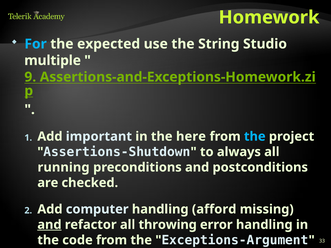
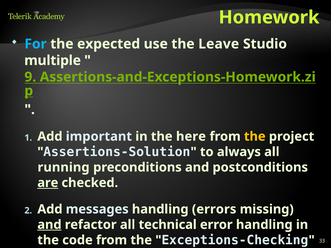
String: String -> Leave
the at (255, 137) colour: light blue -> yellow
Assertions-Shutdown: Assertions-Shutdown -> Assertions-Solution
are underline: none -> present
computer: computer -> messages
afford: afford -> errors
throwing: throwing -> technical
Exceptions-Argument: Exceptions-Argument -> Exceptions-Checking
